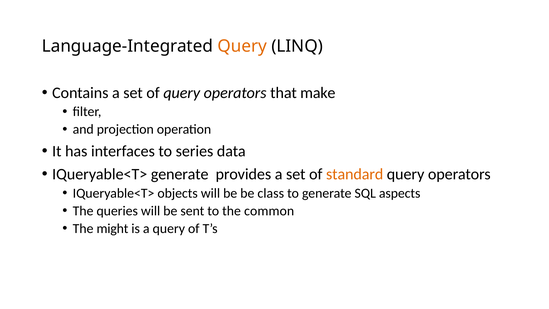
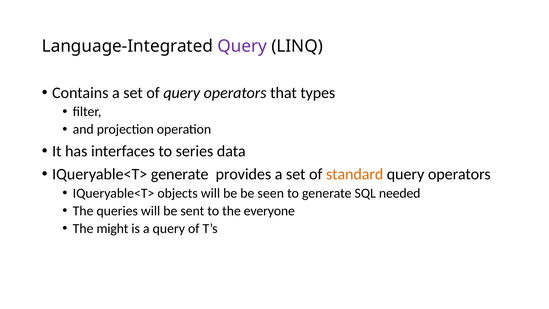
Query at (242, 46) colour: orange -> purple
make: make -> types
class: class -> seen
aspects: aspects -> needed
common: common -> everyone
